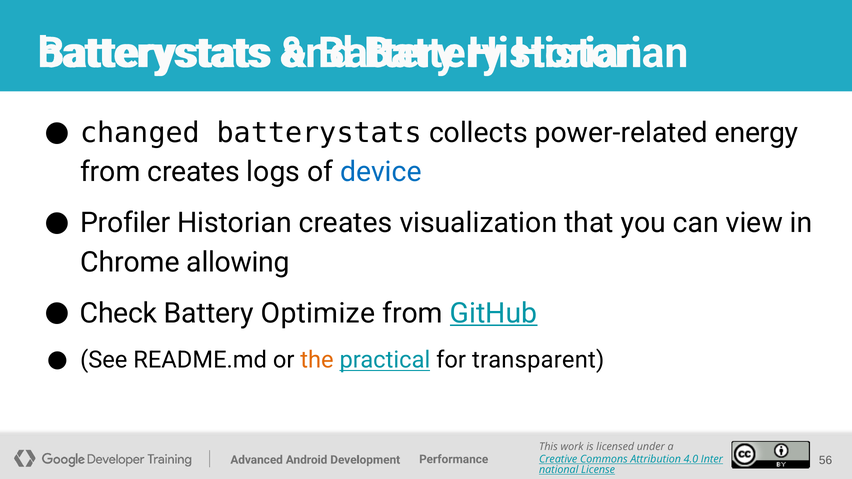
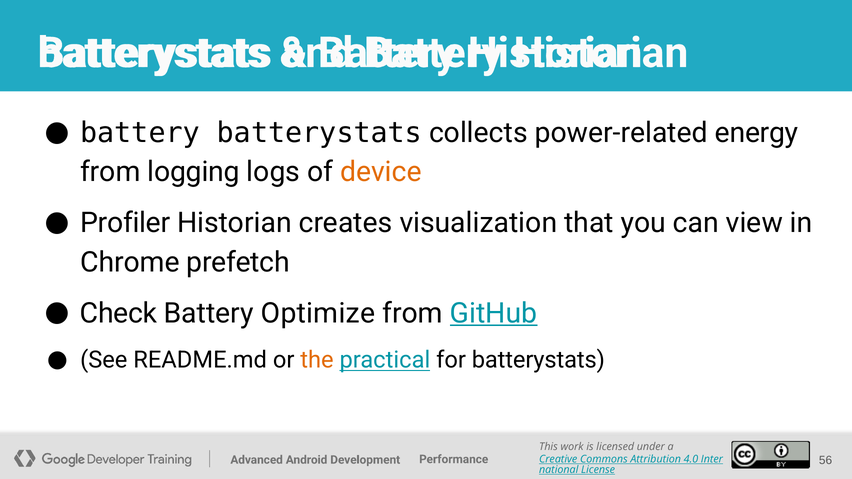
changed at (140, 133): changed -> battery
from creates: creates -> logging
device colour: blue -> orange
allowing: allowing -> prefetch
for transparent: transparent -> batterystats
